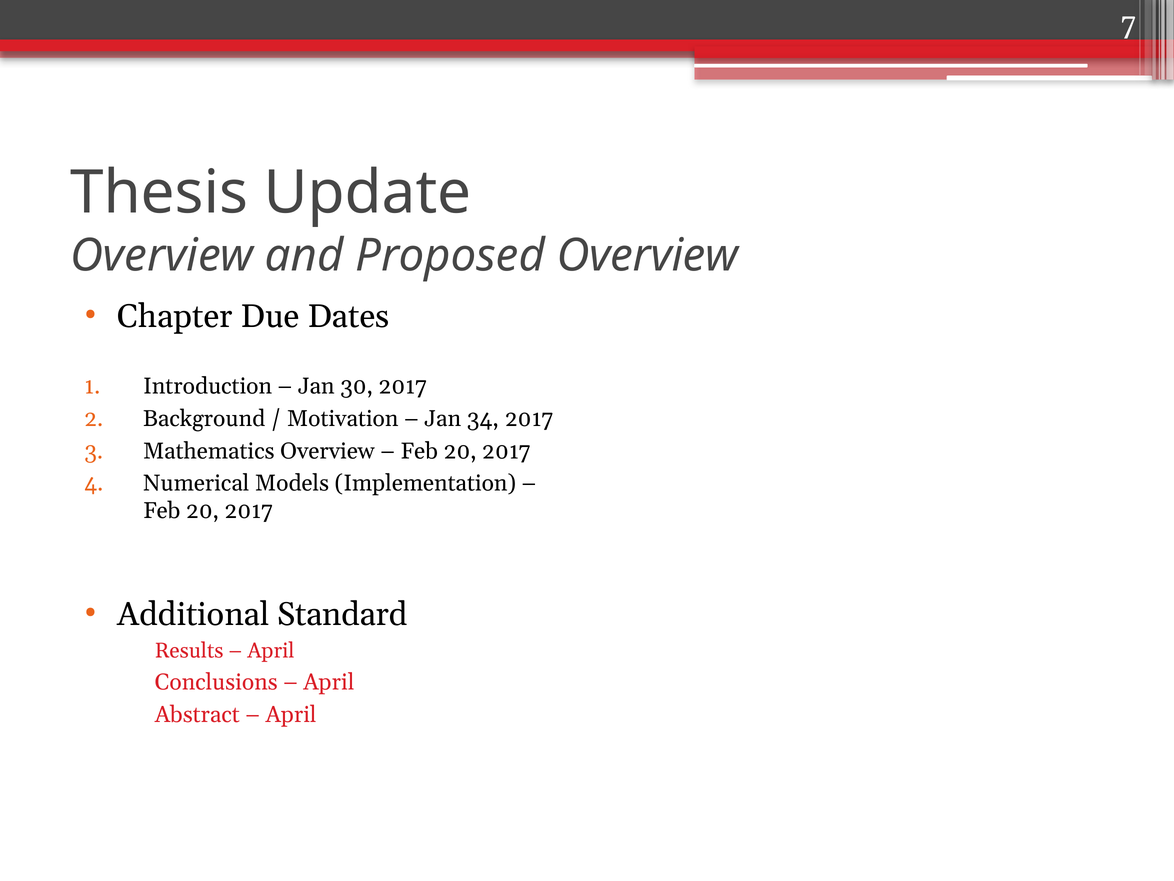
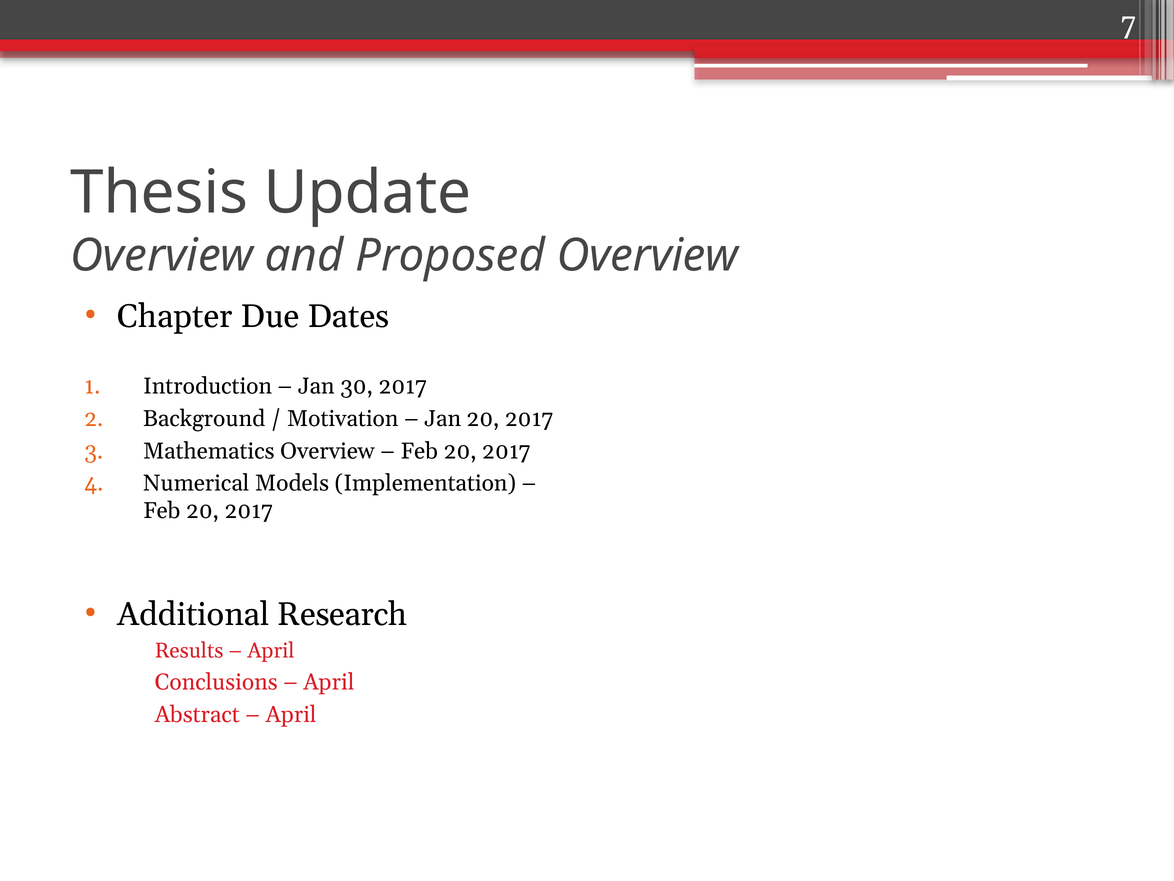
Jan 34: 34 -> 20
Standard: Standard -> Research
